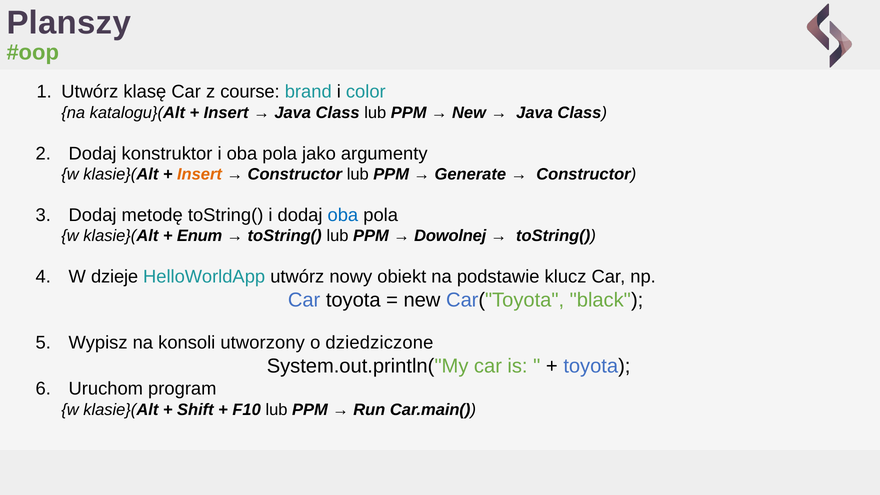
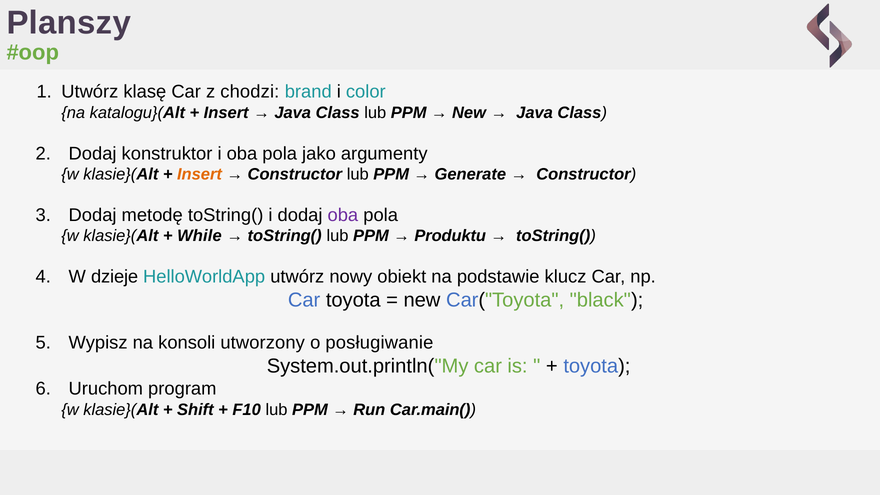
course: course -> chodzi
oba at (343, 215) colour: blue -> purple
Enum: Enum -> While
Dowolnej: Dowolnej -> Produktu
dziedziczone: dziedziczone -> posługiwanie
